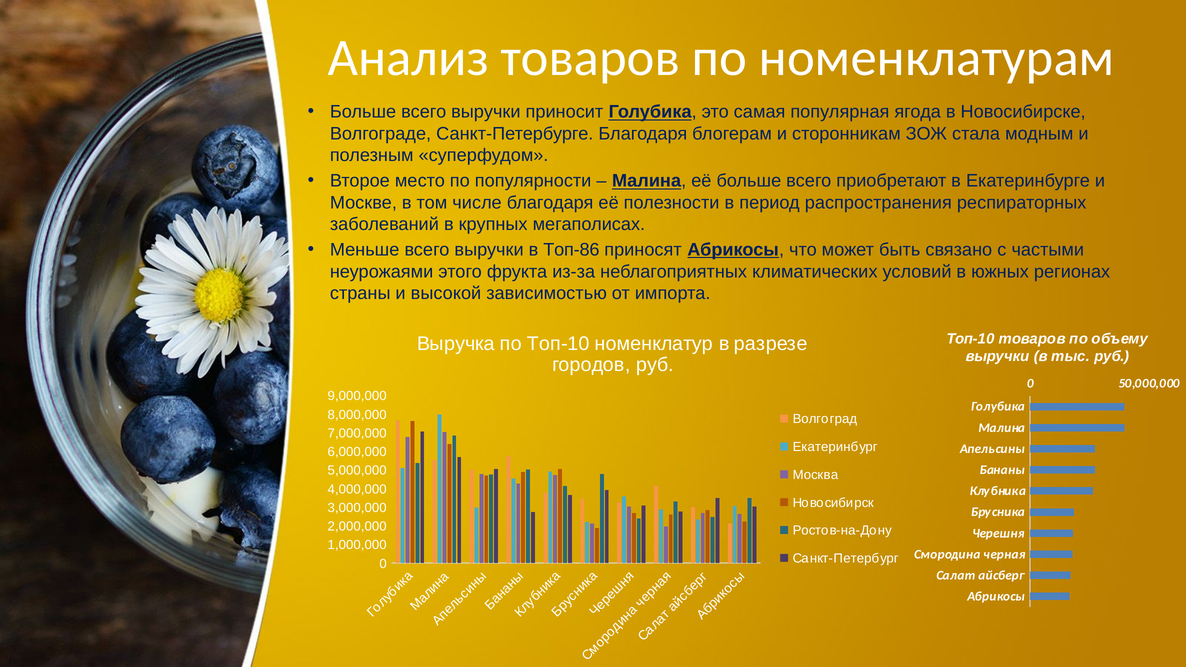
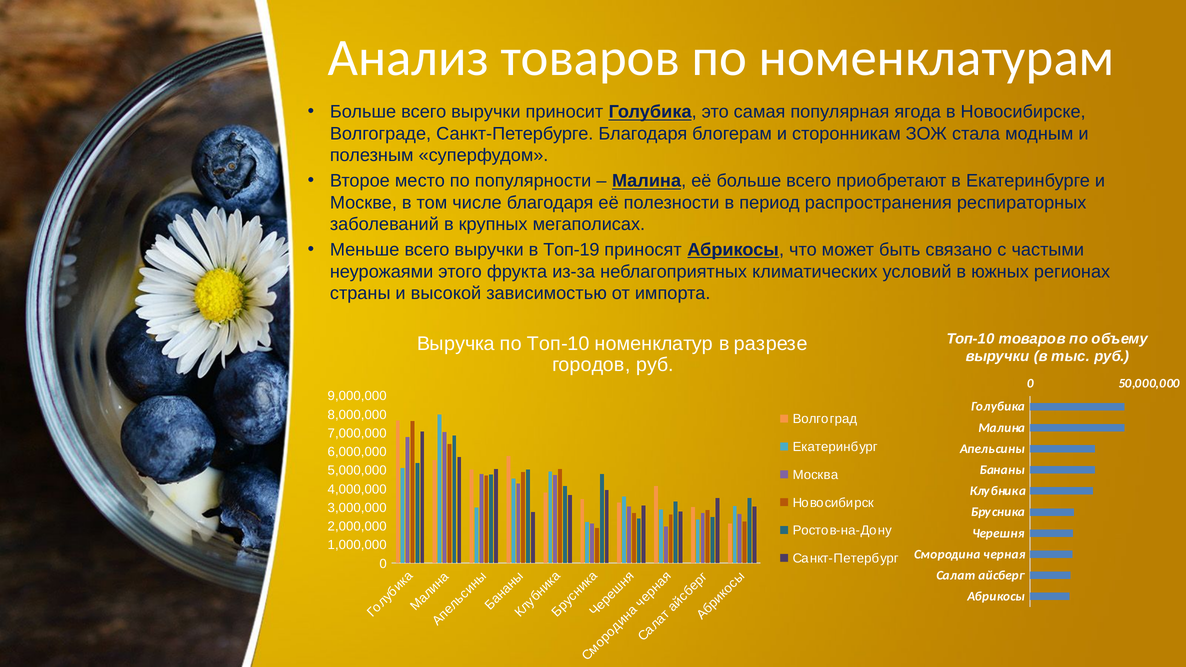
Топ-86: Топ-86 -> Топ-19
